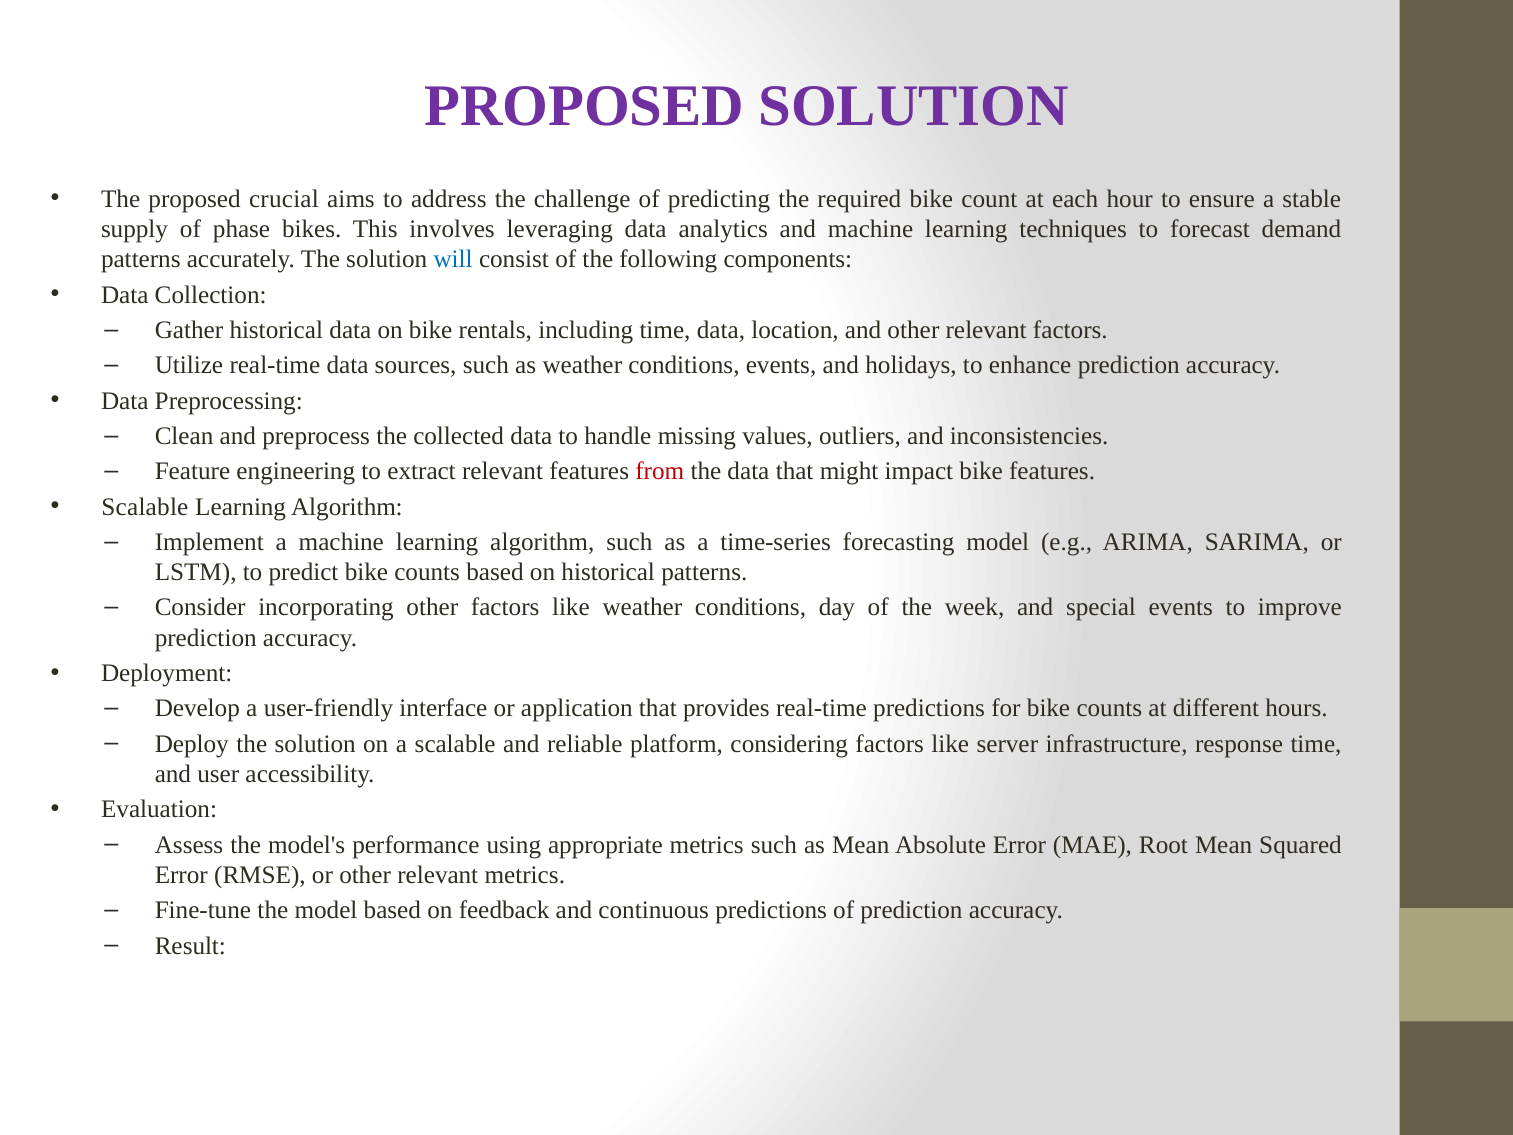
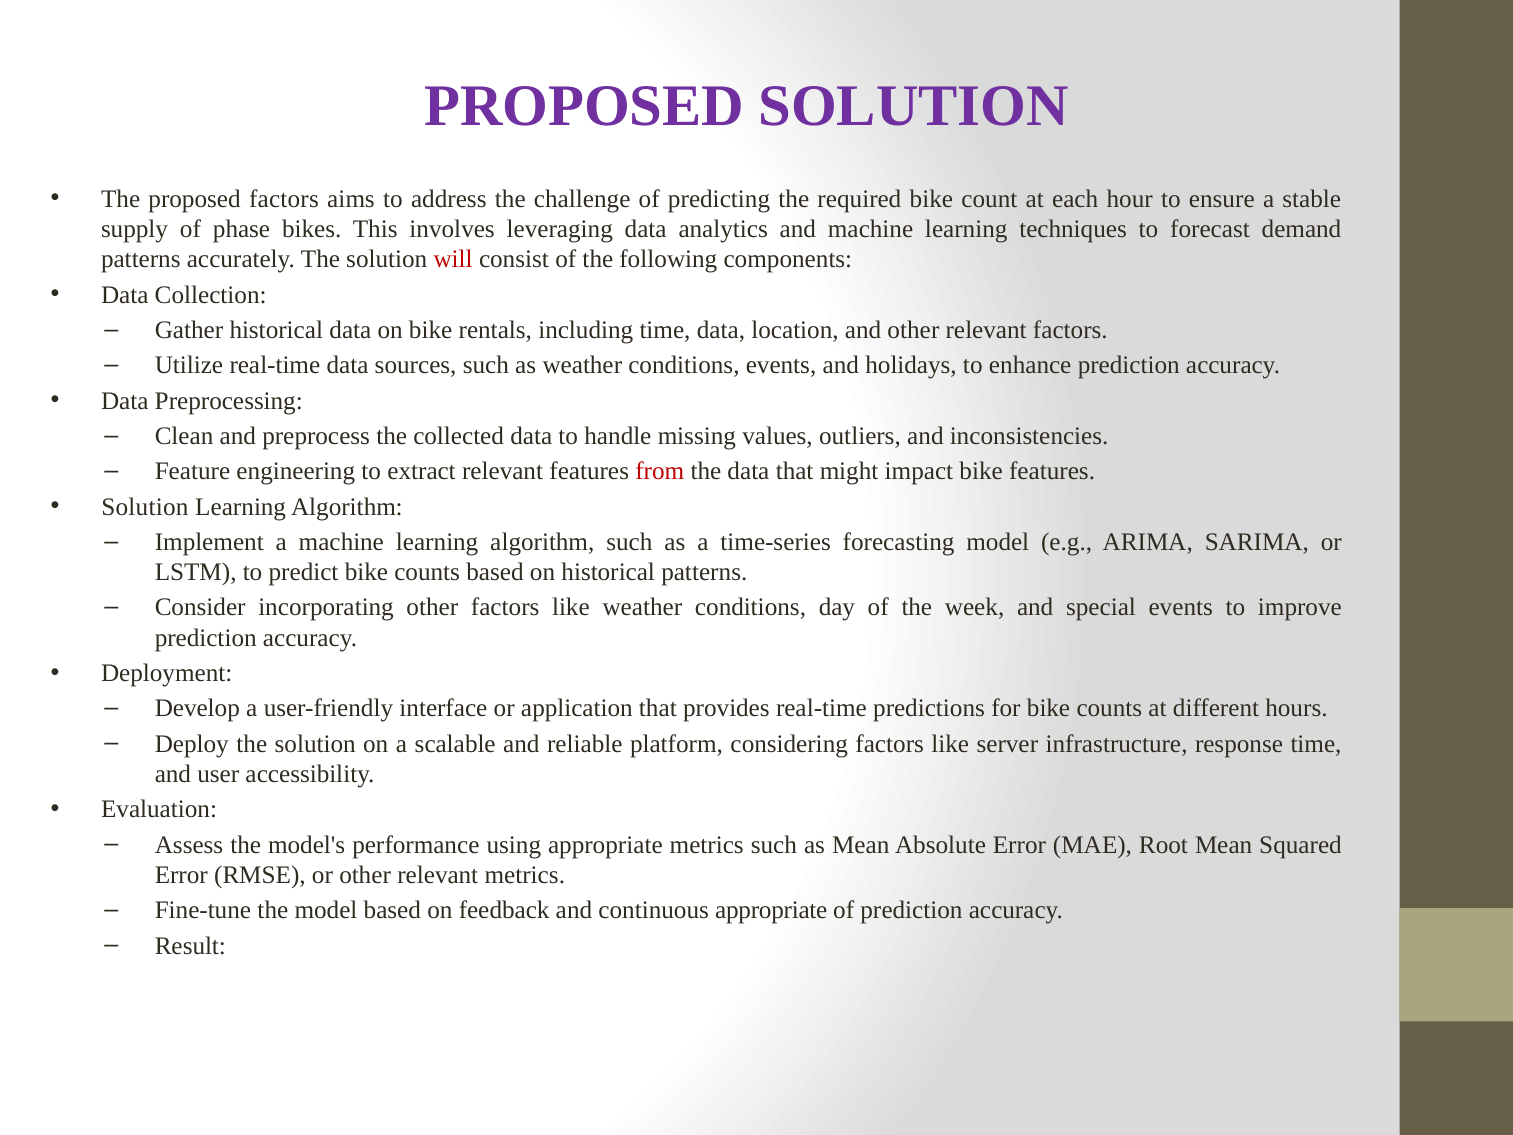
proposed crucial: crucial -> factors
will colour: blue -> red
Scalable at (145, 507): Scalable -> Solution
continuous predictions: predictions -> appropriate
